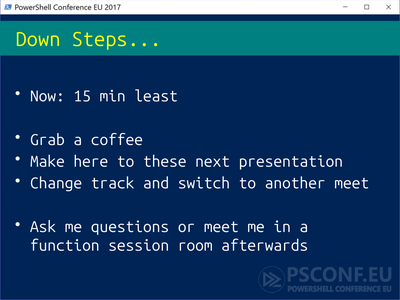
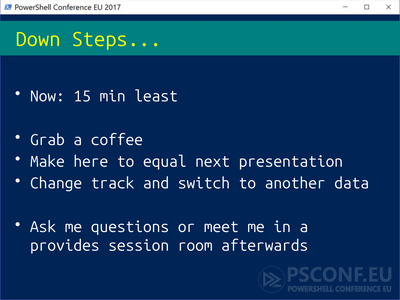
these: these -> equal
another meet: meet -> data
function: function -> provides
